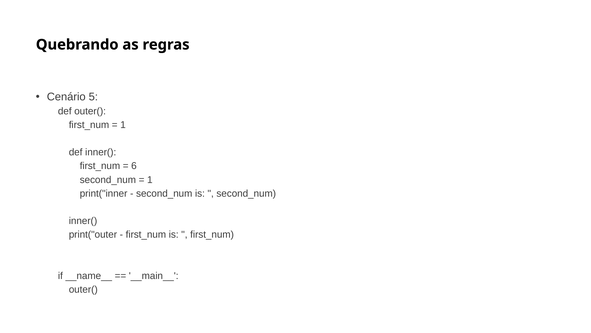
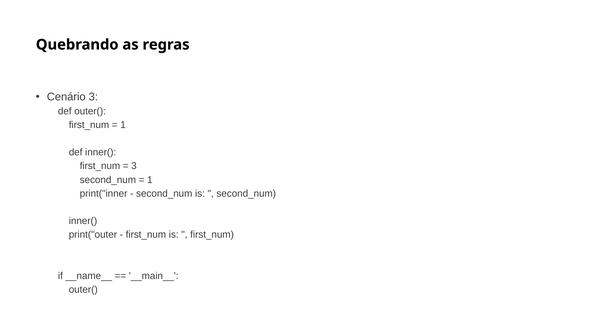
Cenário 5: 5 -> 3
6 at (134, 166): 6 -> 3
